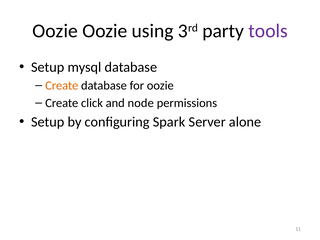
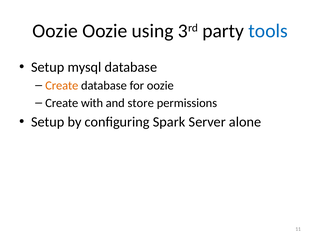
tools colour: purple -> blue
click: click -> with
node: node -> store
